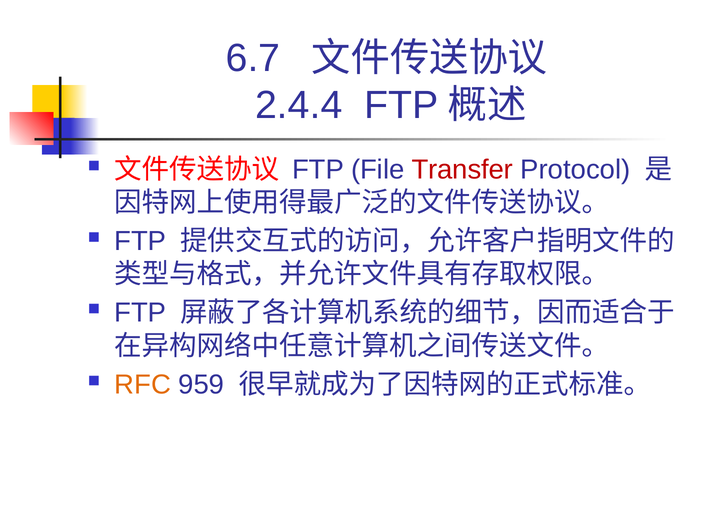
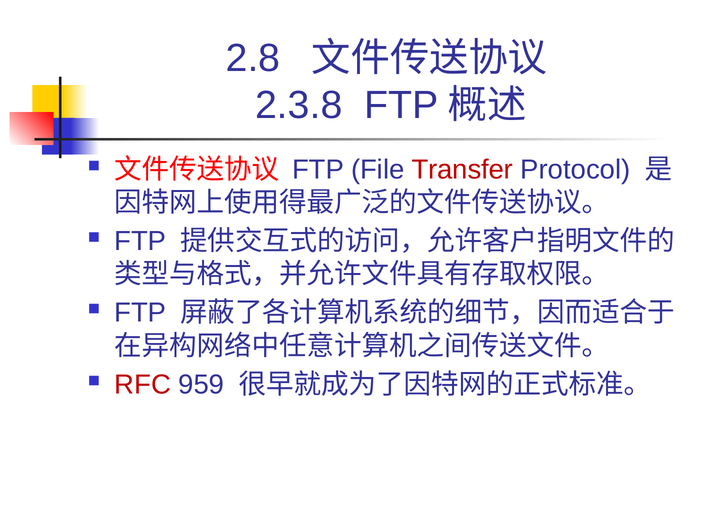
6.7: 6.7 -> 2.8
2.4.4: 2.4.4 -> 2.3.8
RFC colour: orange -> red
